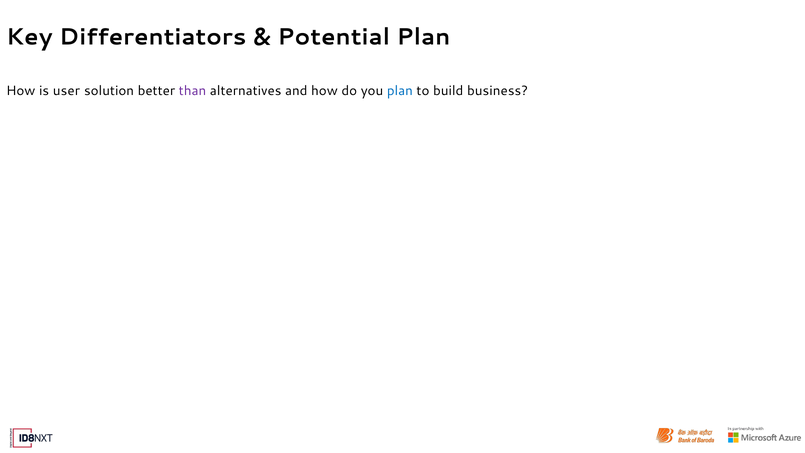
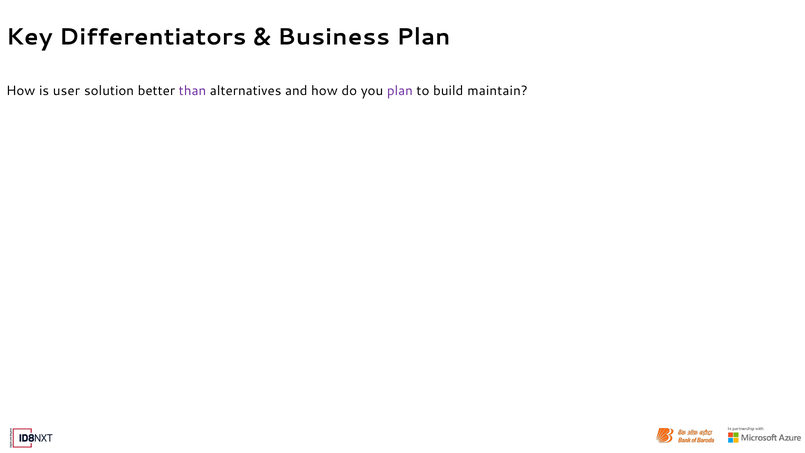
Potential: Potential -> Business
plan at (400, 91) colour: blue -> purple
business: business -> maintain
